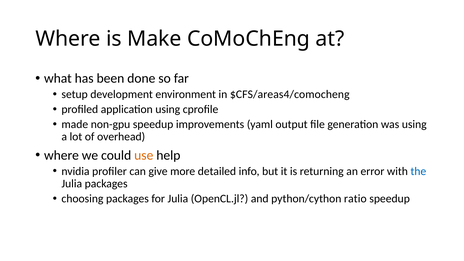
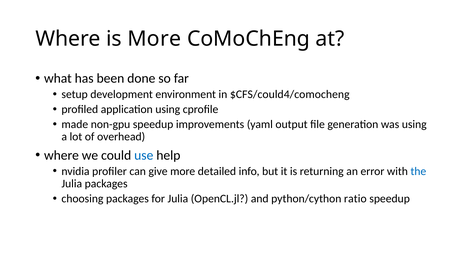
is Make: Make -> More
$CFS/areas4/comocheng: $CFS/areas4/comocheng -> $CFS/could4/comocheng
use colour: orange -> blue
